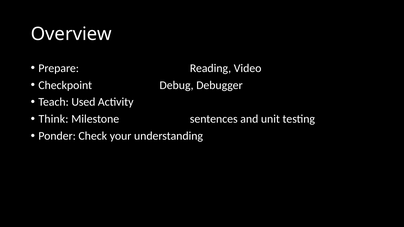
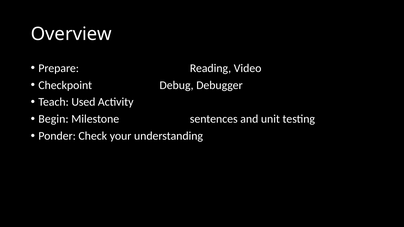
Think: Think -> Begin
